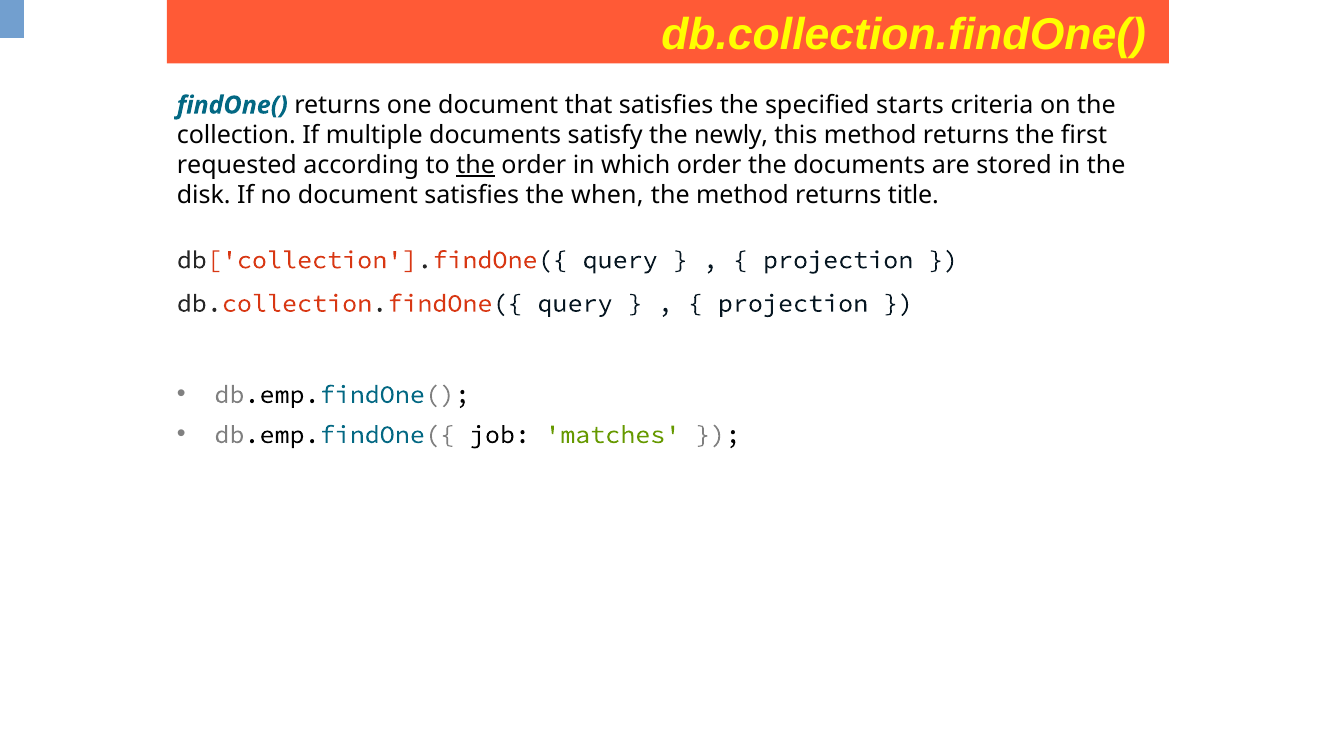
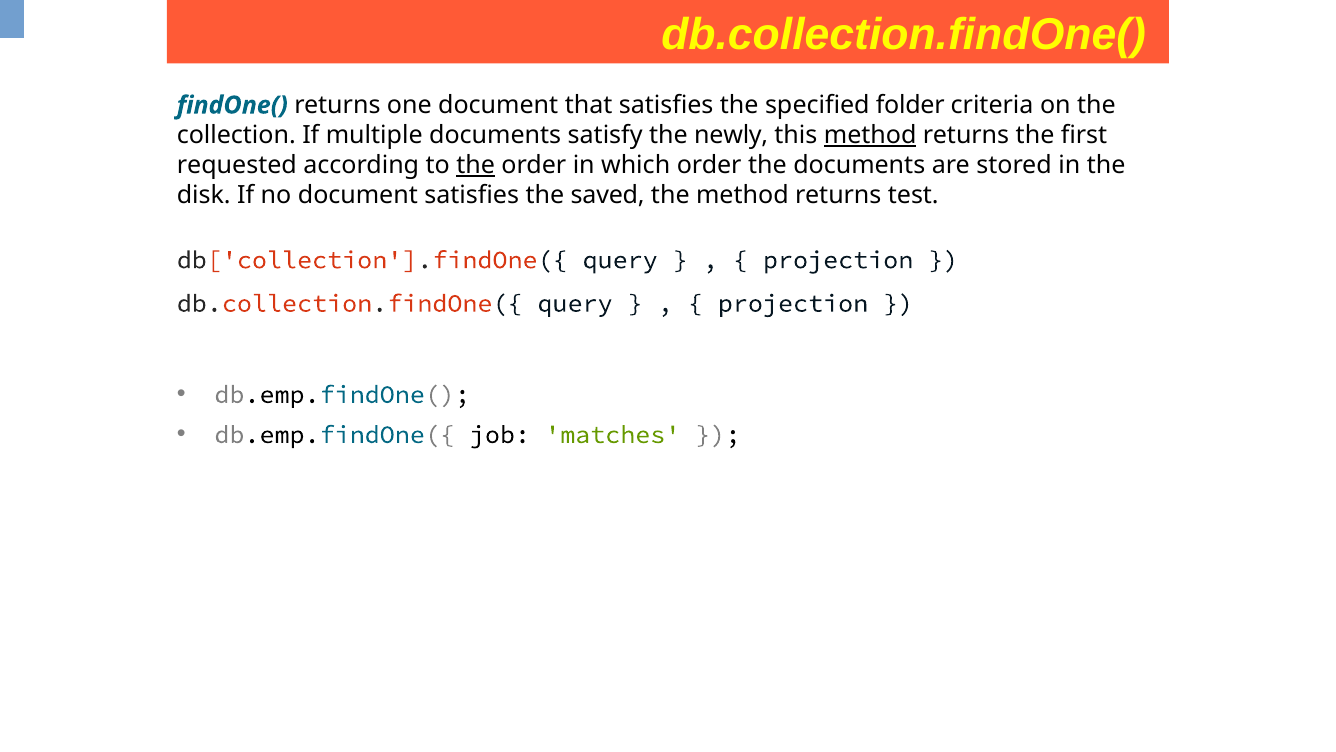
starts: starts -> folder
method at (870, 135) underline: none -> present
when: when -> saved
title: title -> test
